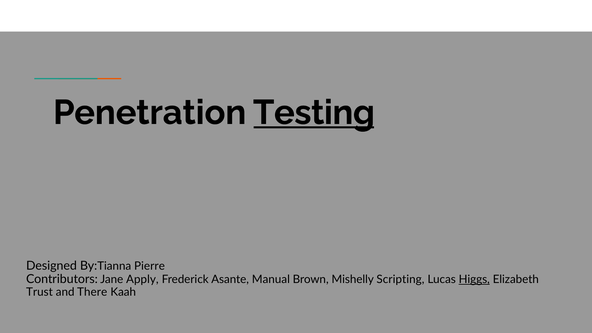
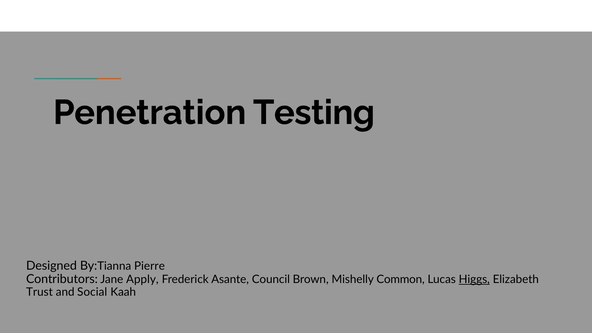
Testing underline: present -> none
Manual: Manual -> Council
Scripting: Scripting -> Common
There: There -> Social
